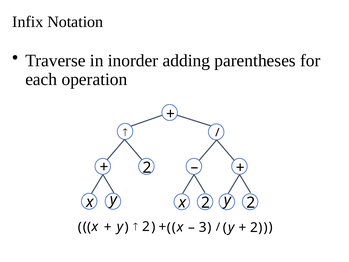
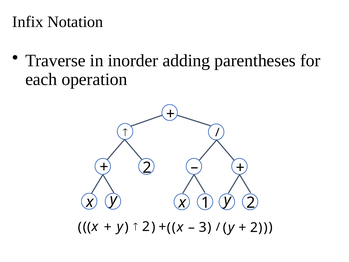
x 2: 2 -> 1
